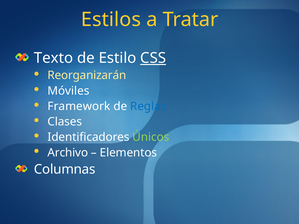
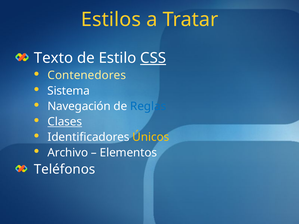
Reorganizarán: Reorganizarán -> Contenedores
Móviles: Móviles -> Sistema
Framework: Framework -> Navegación
Clases underline: none -> present
Únicos colour: light green -> yellow
Columnas: Columnas -> Teléfonos
